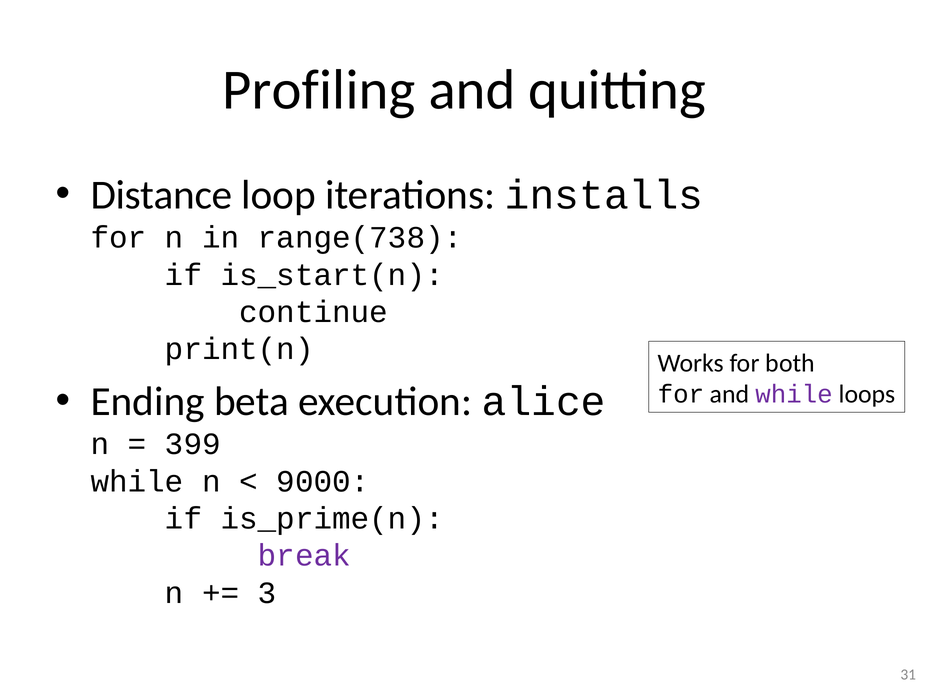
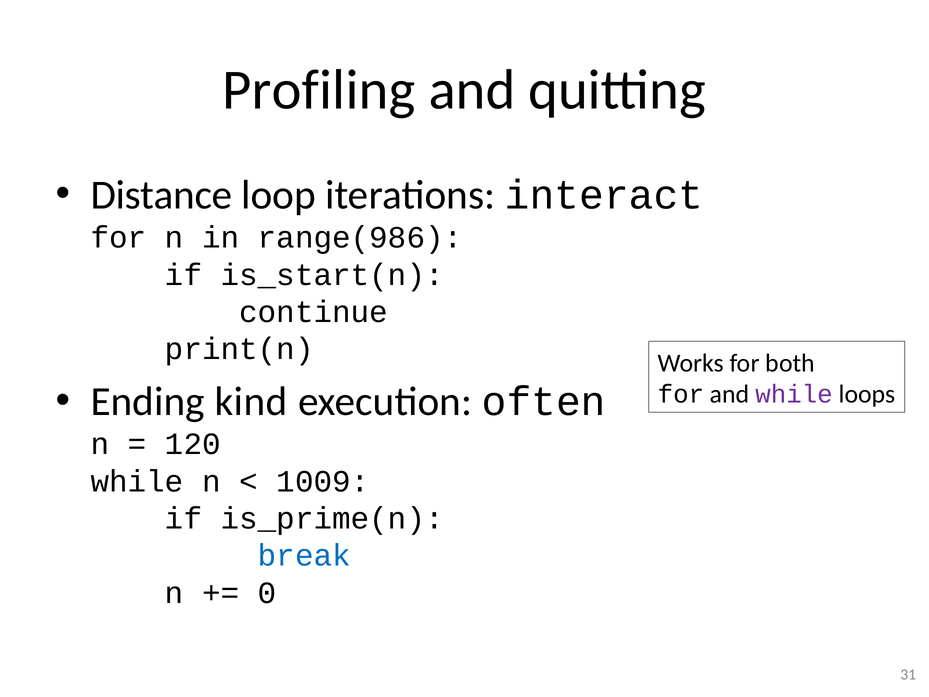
installs: installs -> interact
range(738: range(738 -> range(986
beta: beta -> kind
alice: alice -> often
399: 399 -> 120
9000: 9000 -> 1009
break colour: purple -> blue
3: 3 -> 0
